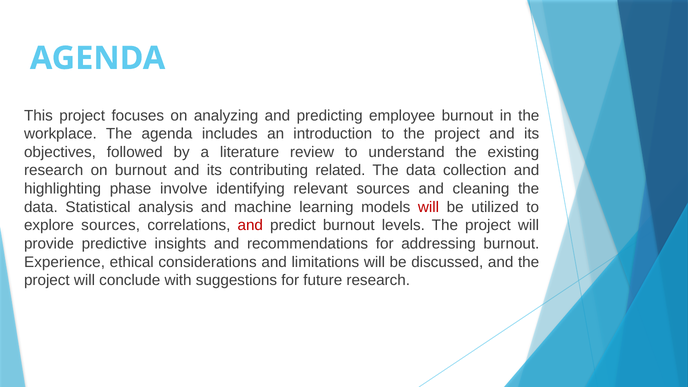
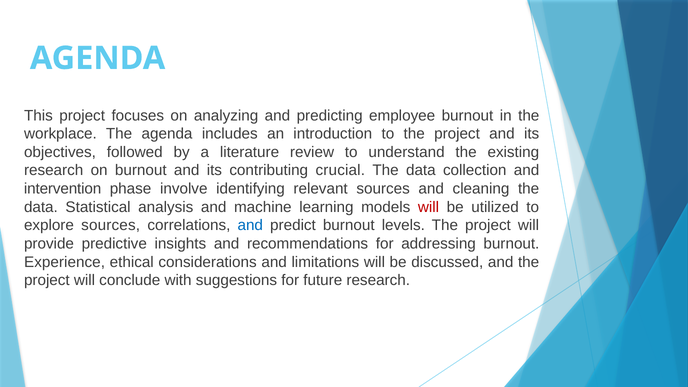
related: related -> crucial
highlighting: highlighting -> intervention
and at (250, 225) colour: red -> blue
